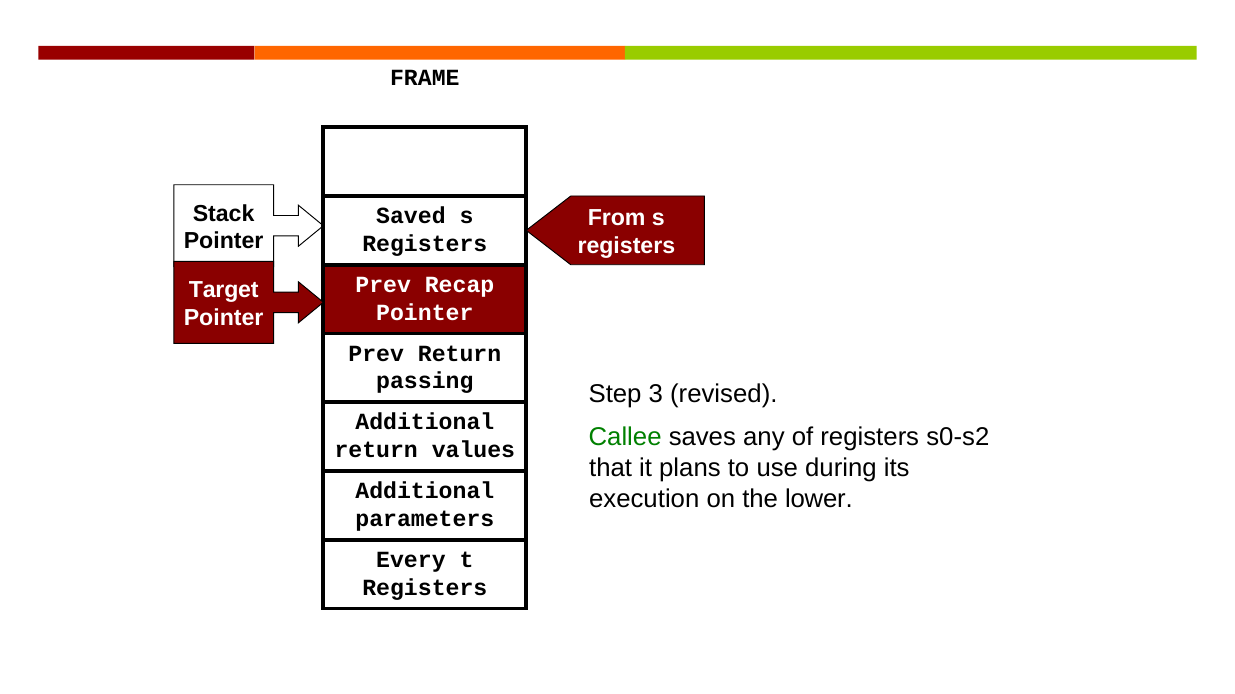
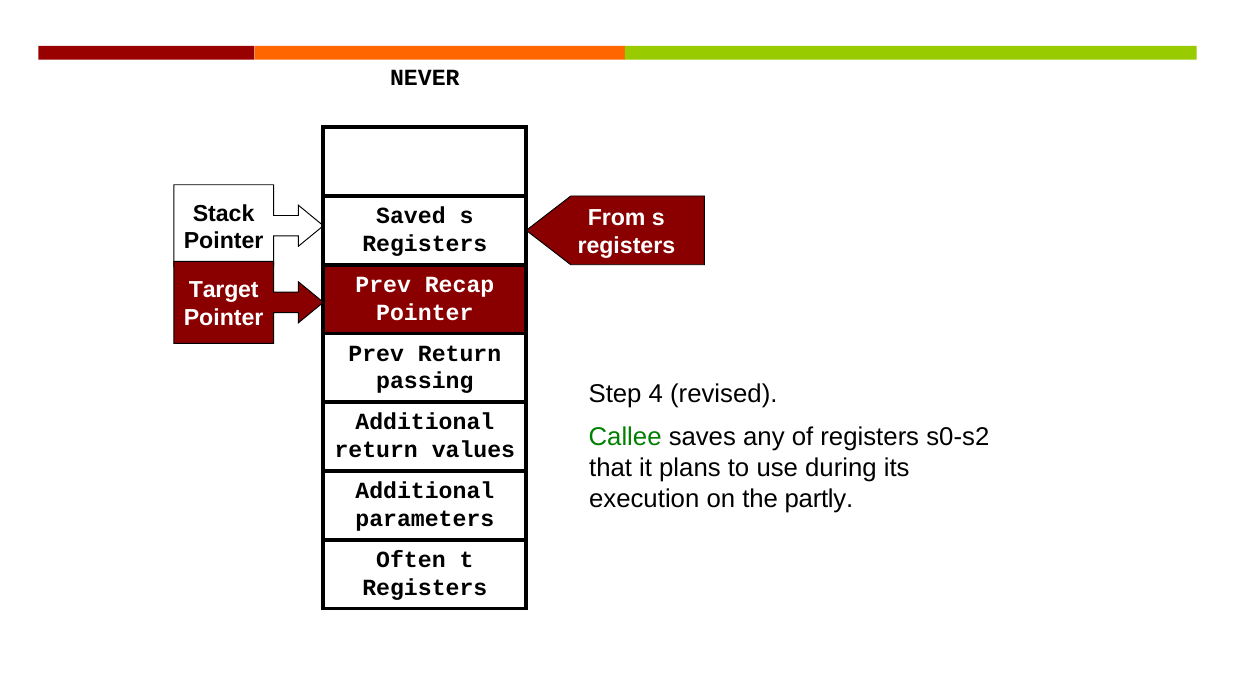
FRAME: FRAME -> NEVER
3: 3 -> 4
lower: lower -> partly
Every: Every -> Often
